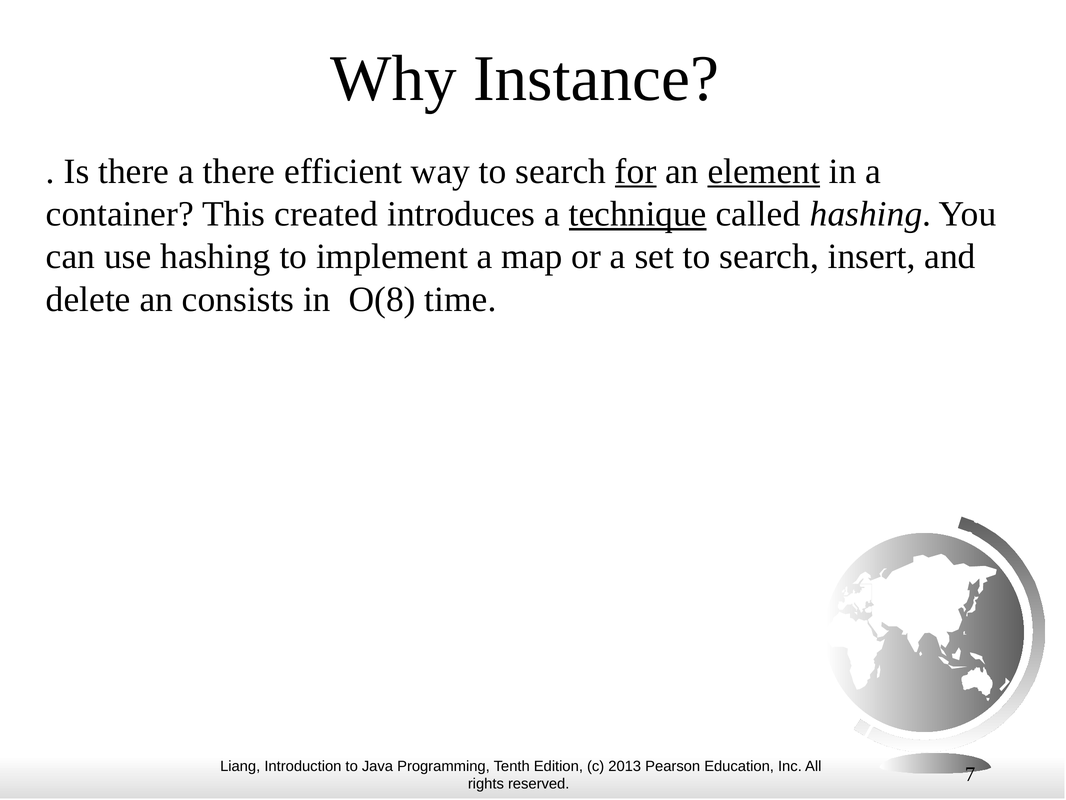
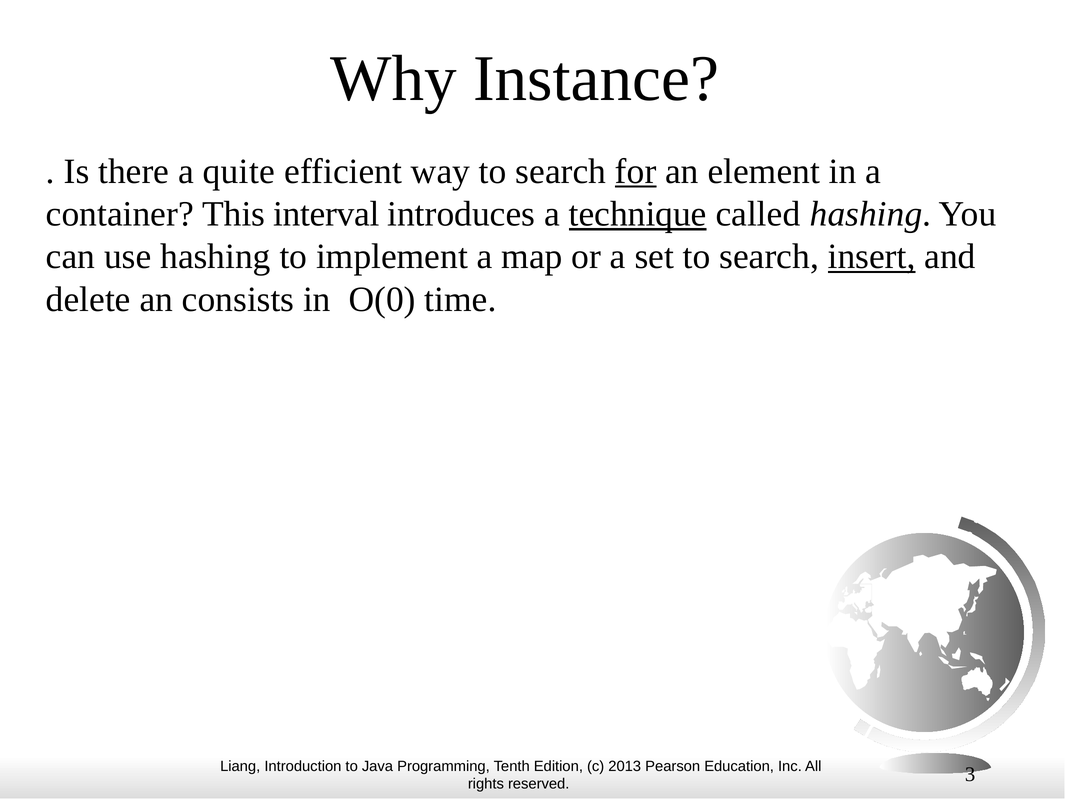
a there: there -> quite
element underline: present -> none
created: created -> interval
insert underline: none -> present
O(8: O(8 -> O(0
7: 7 -> 3
